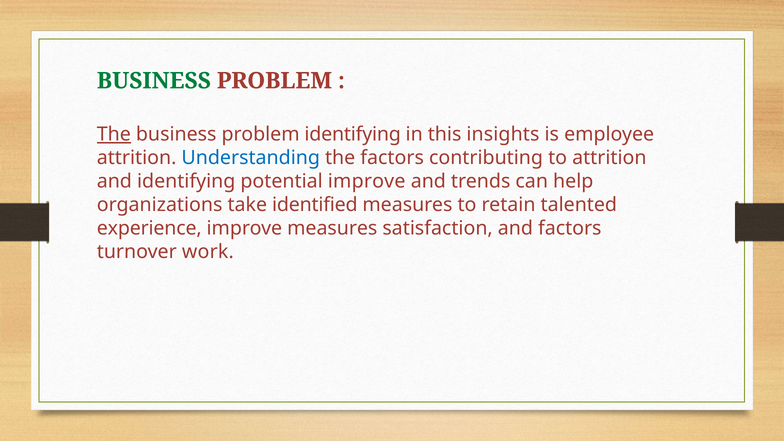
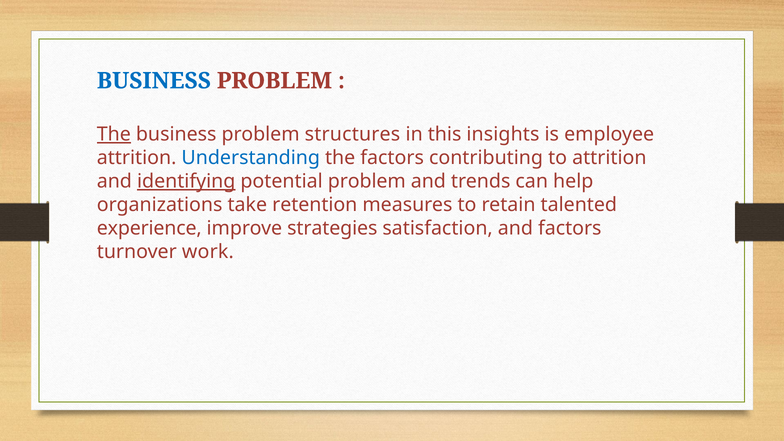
BUSINESS at (154, 81) colour: green -> blue
problem identifying: identifying -> structures
identifying at (186, 181) underline: none -> present
potential improve: improve -> problem
identified: identified -> retention
improve measures: measures -> strategies
